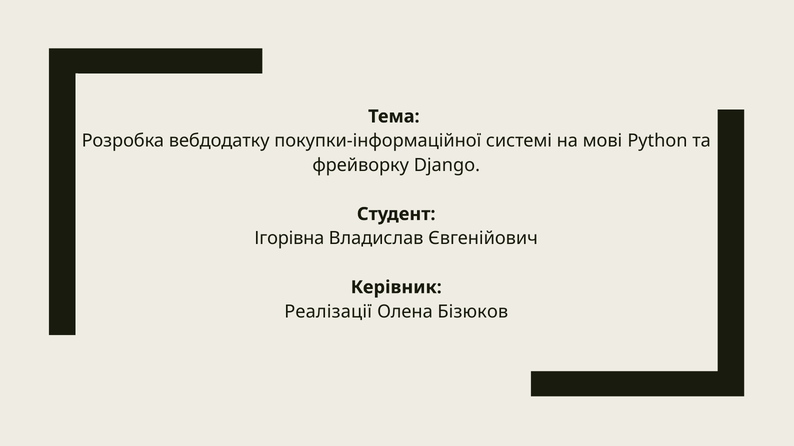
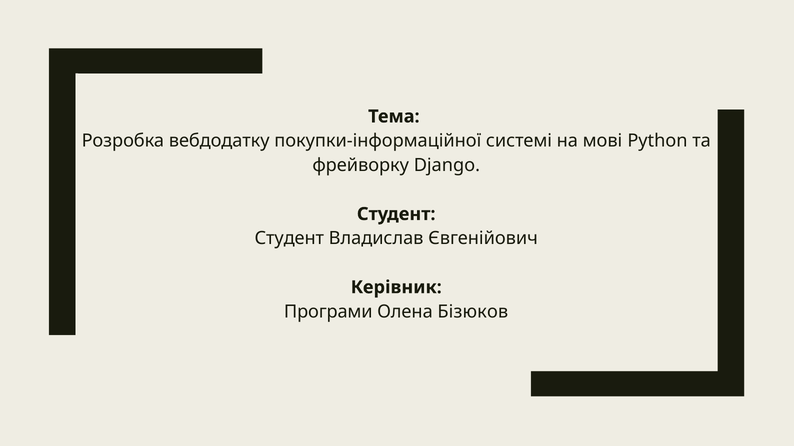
Ігорівна at (289, 239): Ігорівна -> Студент
Реалізації: Реалізації -> Програми
